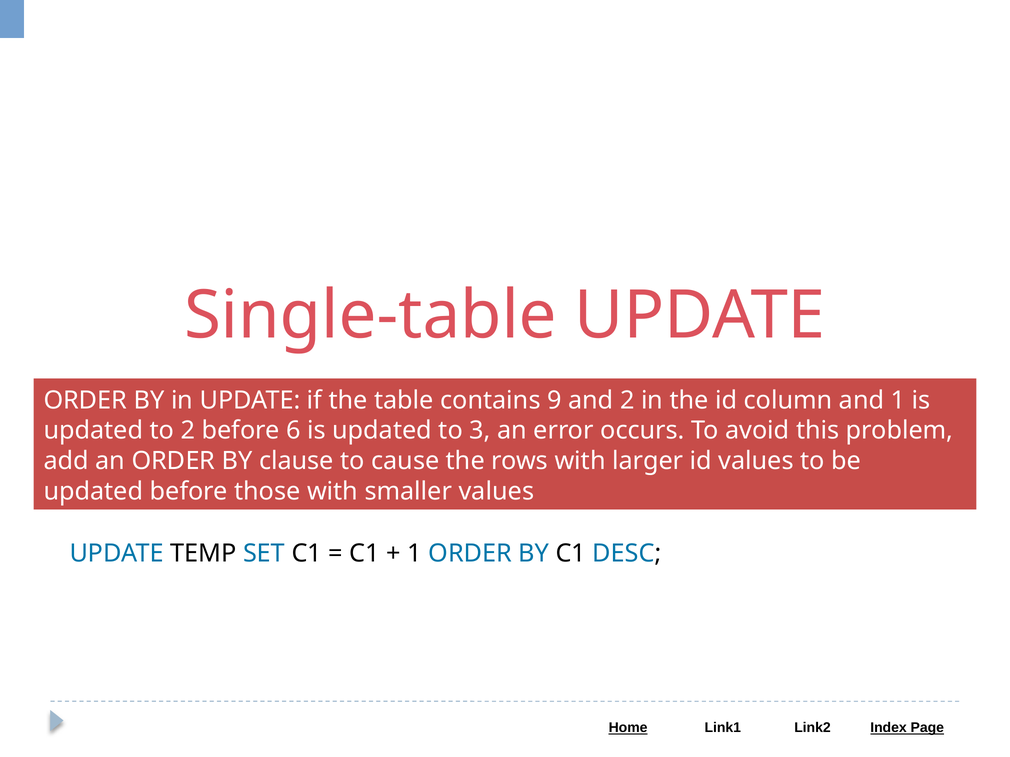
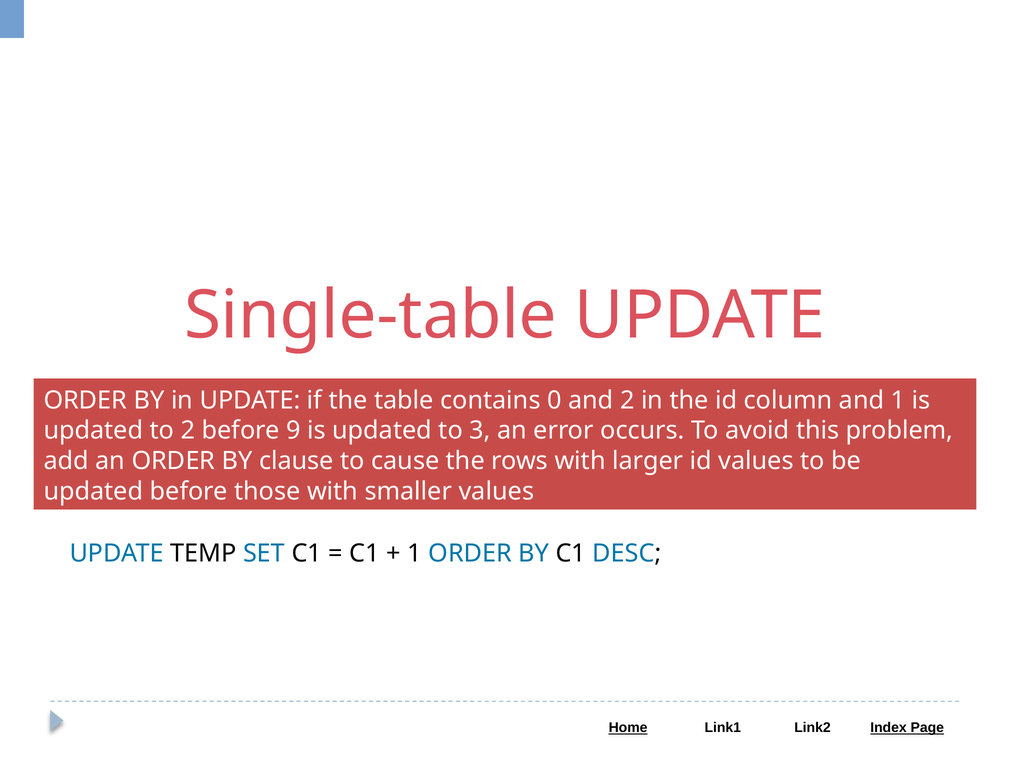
9: 9 -> 0
6: 6 -> 9
